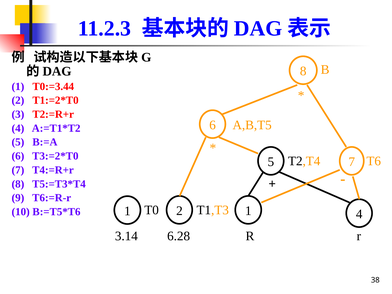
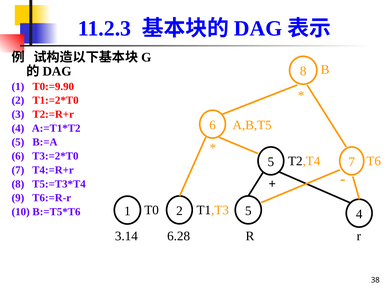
T0:=3.44: T0:=3.44 -> T0:=9.90
T1,T3 1: 1 -> 5
